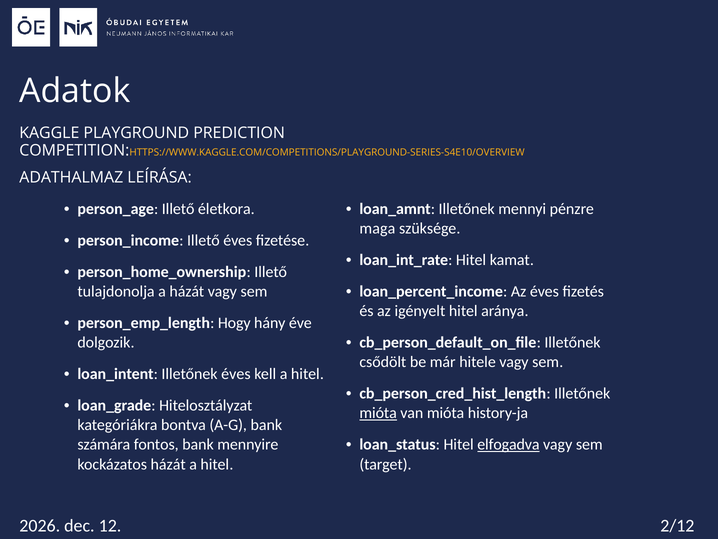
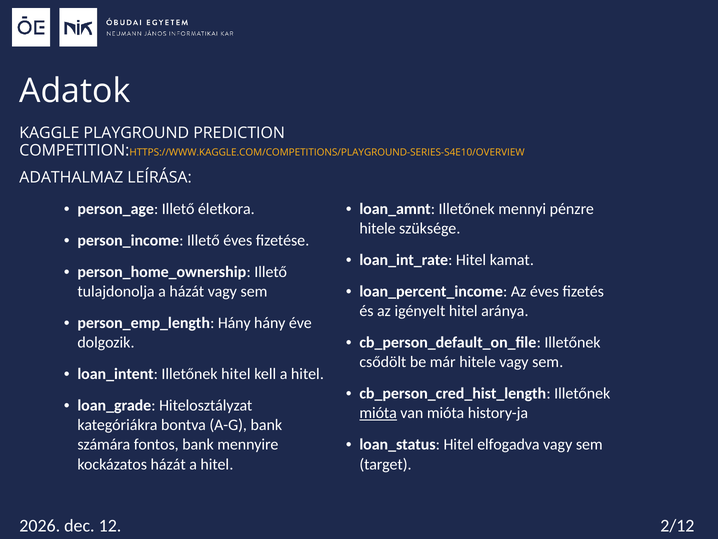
maga at (377, 228): maga -> hitele
Hogy at (234, 323): Hogy -> Hány
Illetőnek éves: éves -> hitel
elfogadva underline: present -> none
